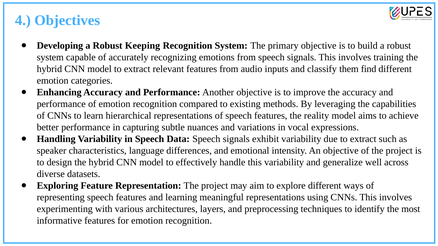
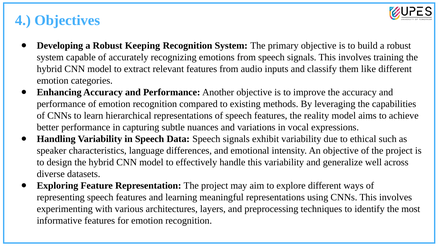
find: find -> like
due to extract: extract -> ethical
